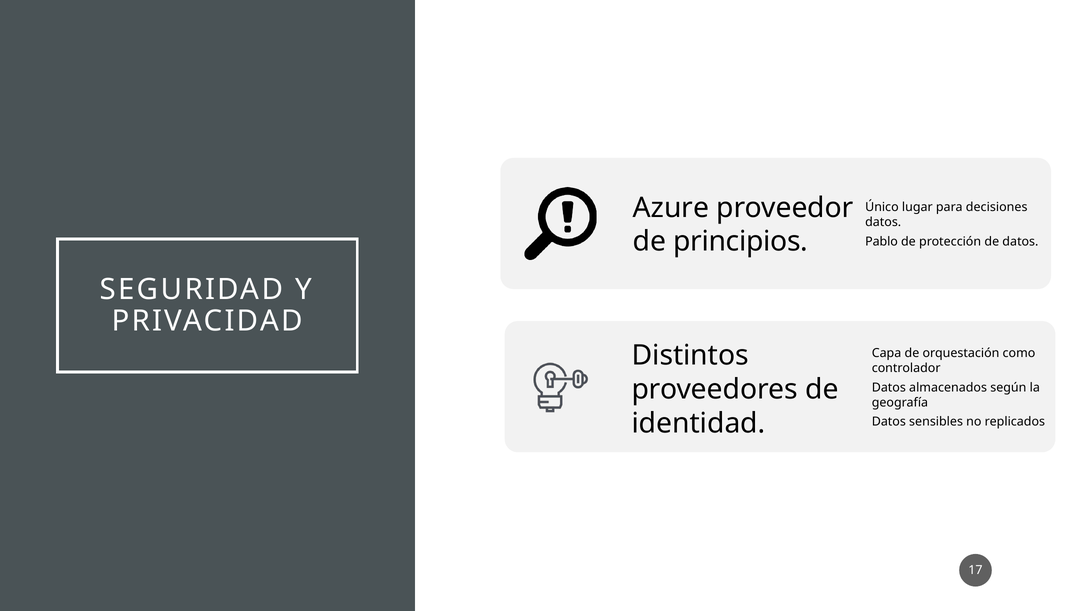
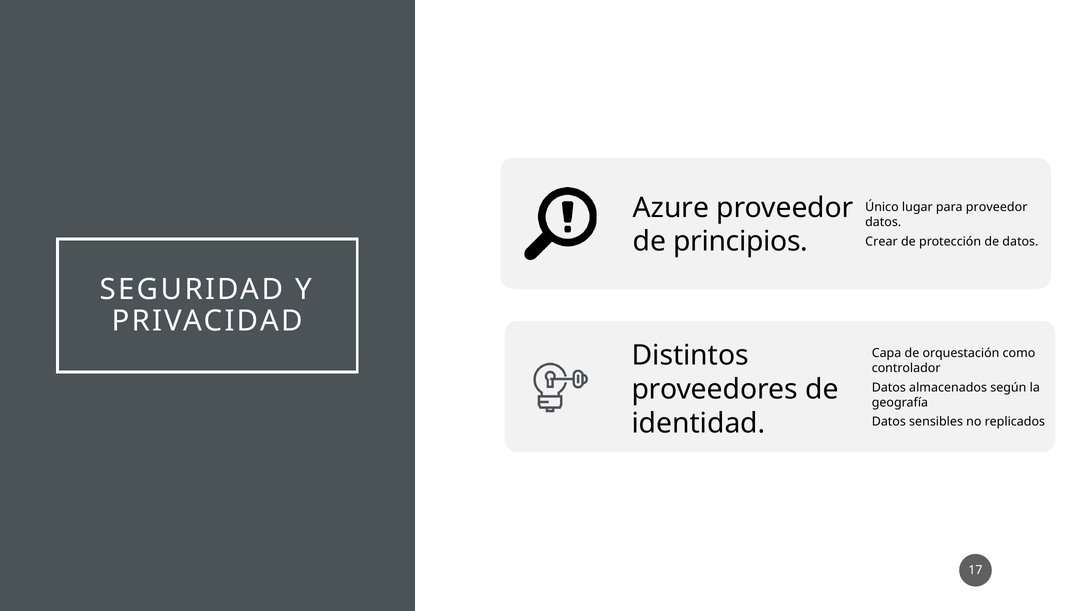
para decisiones: decisiones -> proveedor
Pablo: Pablo -> Crear
